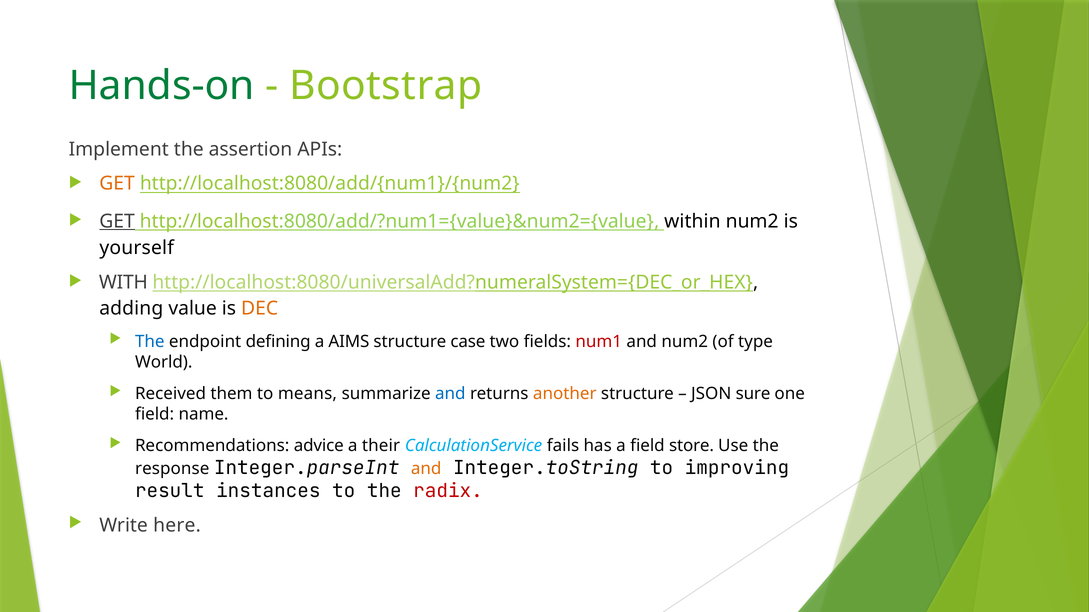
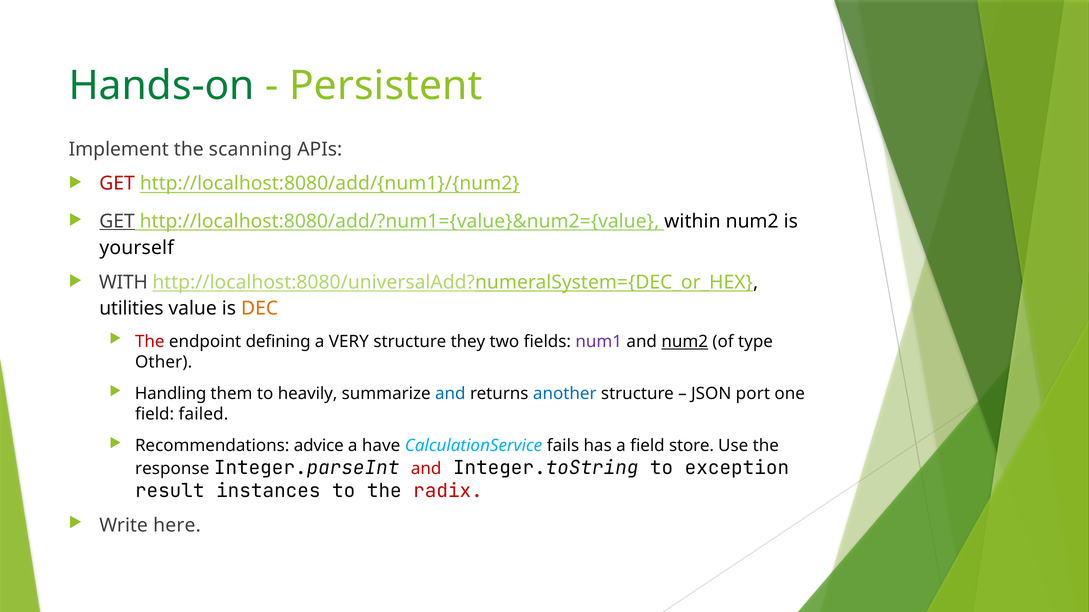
Bootstrap: Bootstrap -> Persistent
assertion: assertion -> scanning
GET at (117, 184) colour: orange -> red
adding: adding -> utilities
The at (150, 342) colour: blue -> red
AIMS: AIMS -> VERY
case: case -> they
num1 colour: red -> purple
num2 at (685, 342) underline: none -> present
World: World -> Other
Received: Received -> Handling
means: means -> heavily
another colour: orange -> blue
sure: sure -> port
name: name -> failed
their: their -> have
and at (426, 469) colour: orange -> red
improving: improving -> exception
